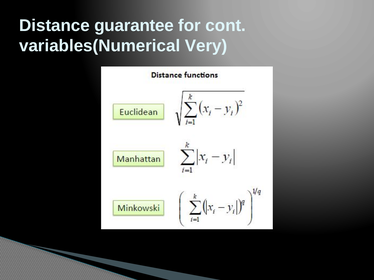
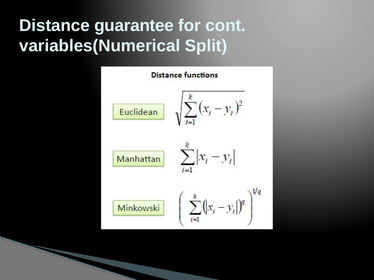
Very: Very -> Split
